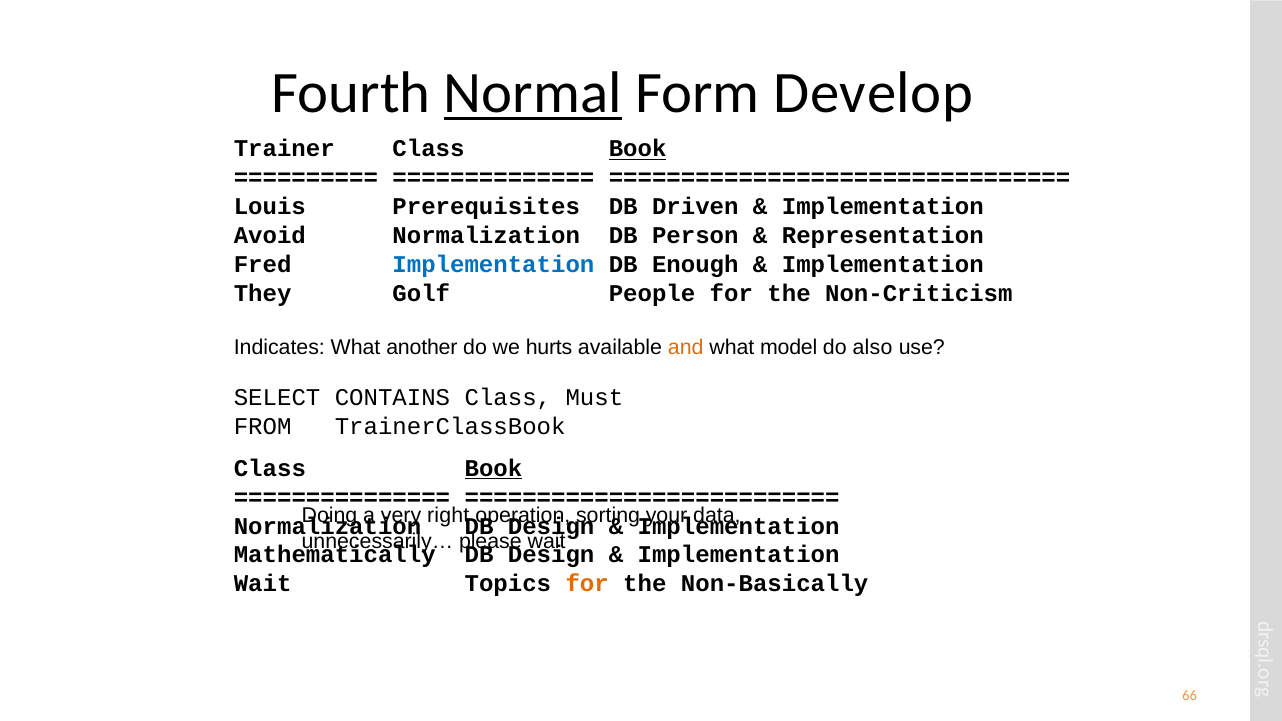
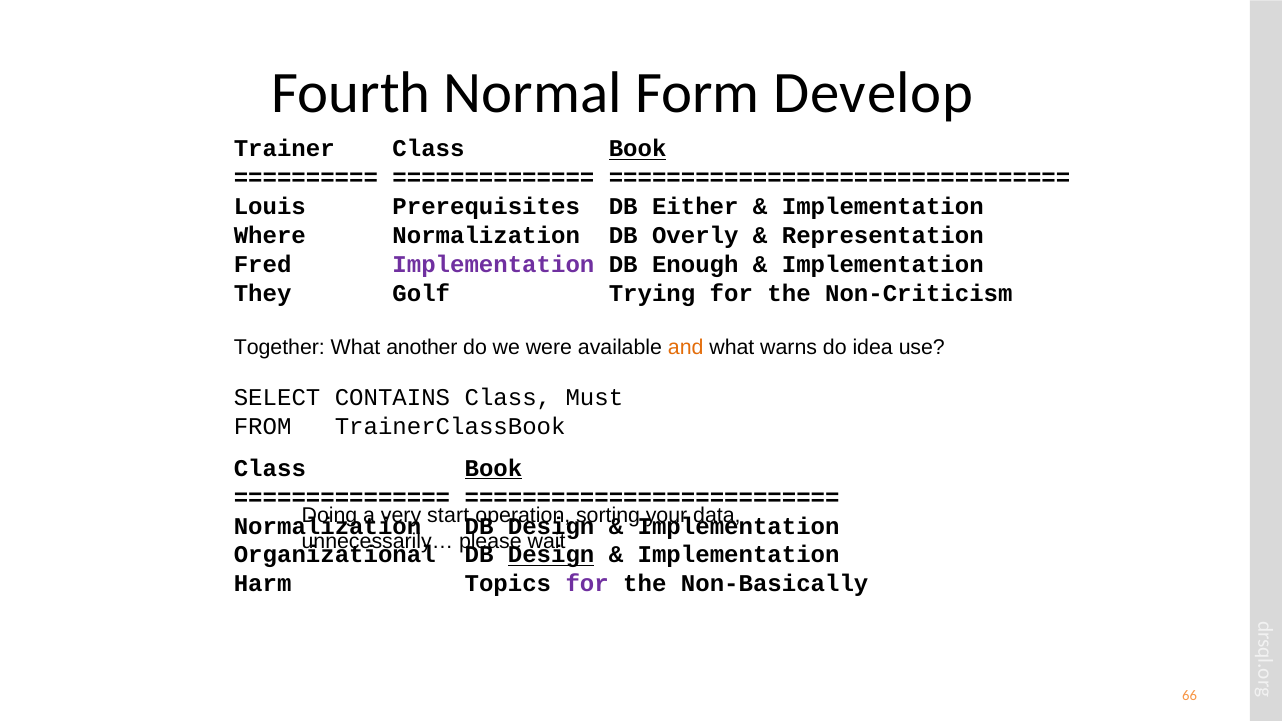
Normal underline: present -> none
Driven: Driven -> Either
Avoid: Avoid -> Where
Person: Person -> Overly
Implementation at (493, 264) colour: blue -> purple
People: People -> Trying
Indicates: Indicates -> Together
hurts: hurts -> were
model: model -> warns
also: also -> idea
right: right -> start
Mathematically: Mathematically -> Organizational
Design at (551, 555) underline: none -> present
Wait at (263, 584): Wait -> Harm
for at (587, 584) colour: orange -> purple
